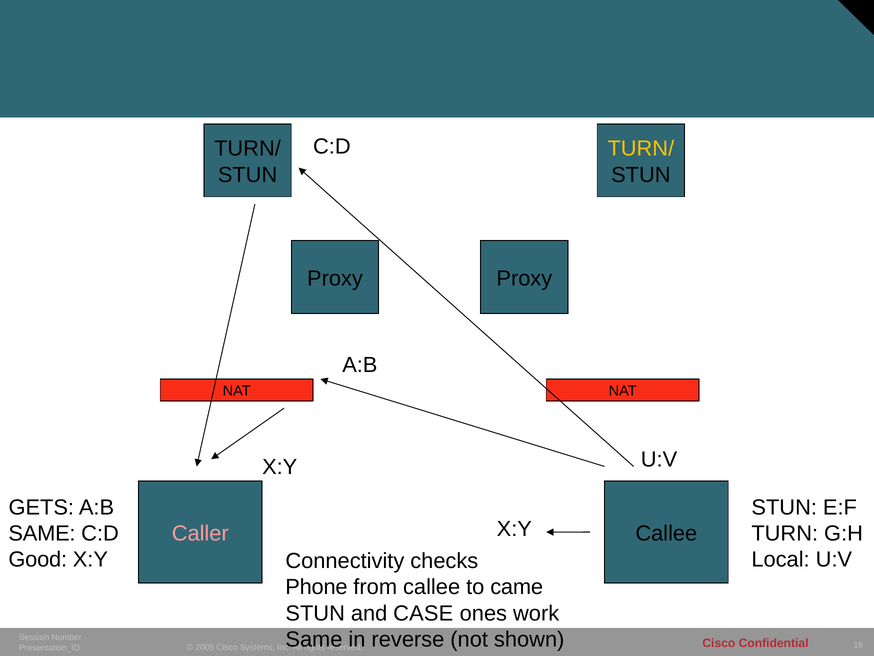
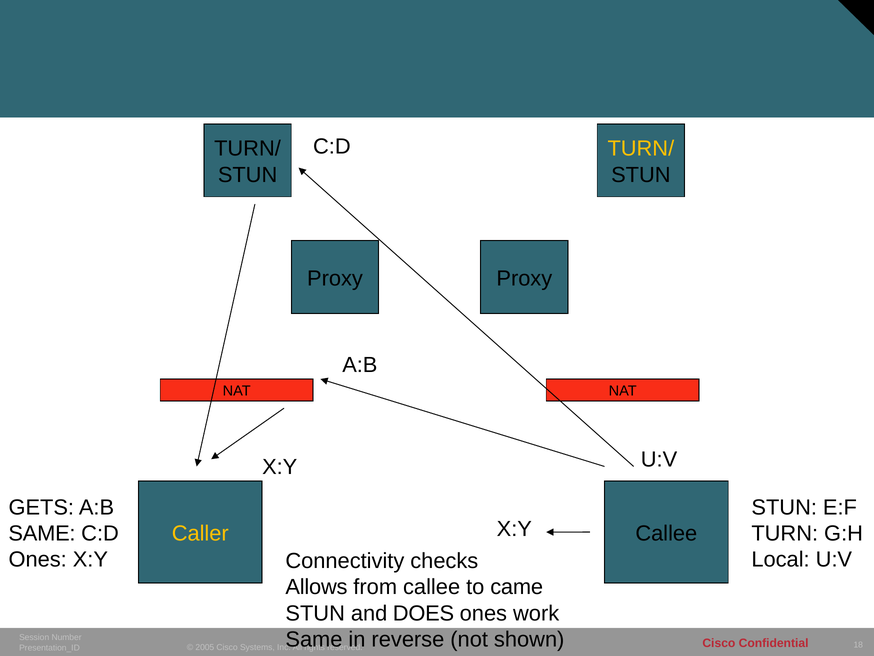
Caller colour: pink -> yellow
Good at (38, 559): Good -> Ones
Phone: Phone -> Allows
CASE: CASE -> DOES
